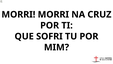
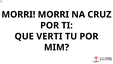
SOFRI: SOFRI -> VERTI
